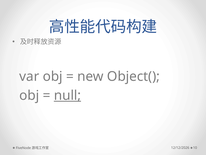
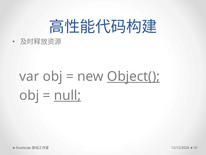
Object( underline: none -> present
